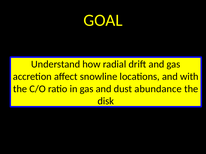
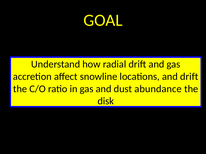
and with: with -> drift
